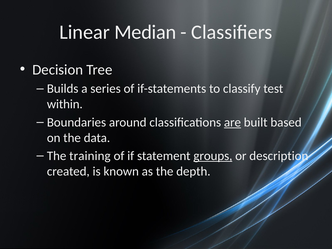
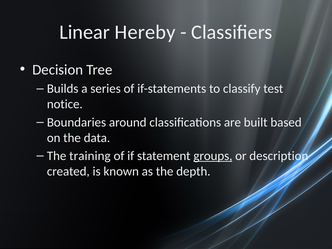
Median: Median -> Hereby
within: within -> notice
are underline: present -> none
